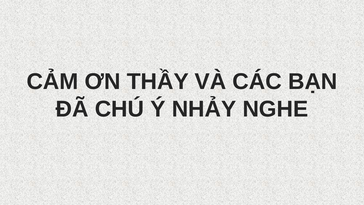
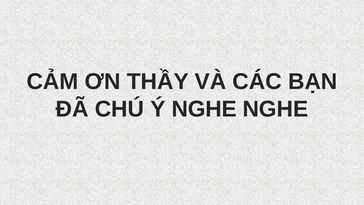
Ý NHẢY: NHẢY -> NGHE
